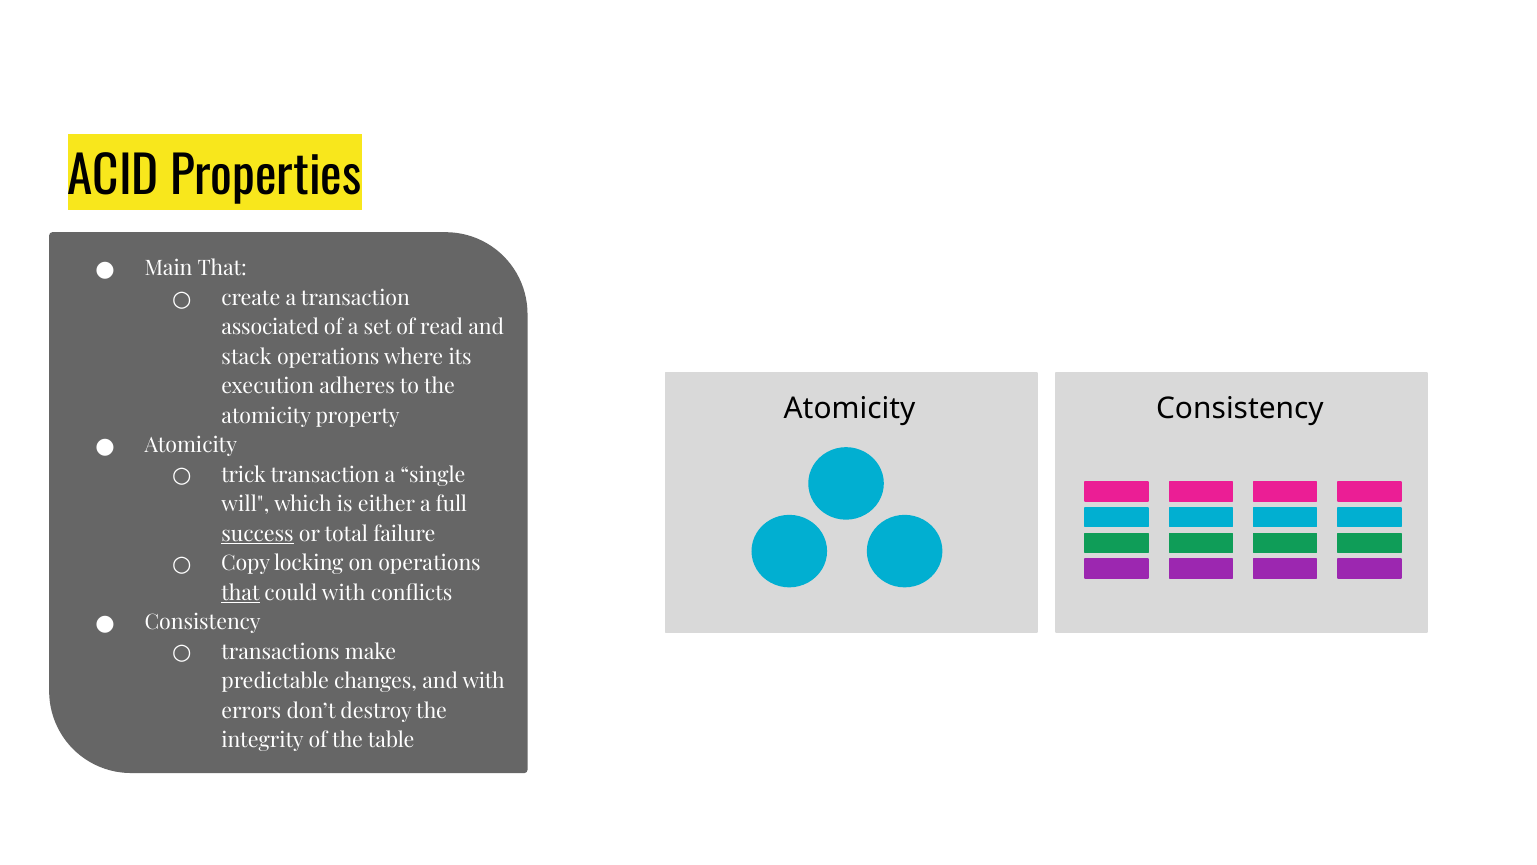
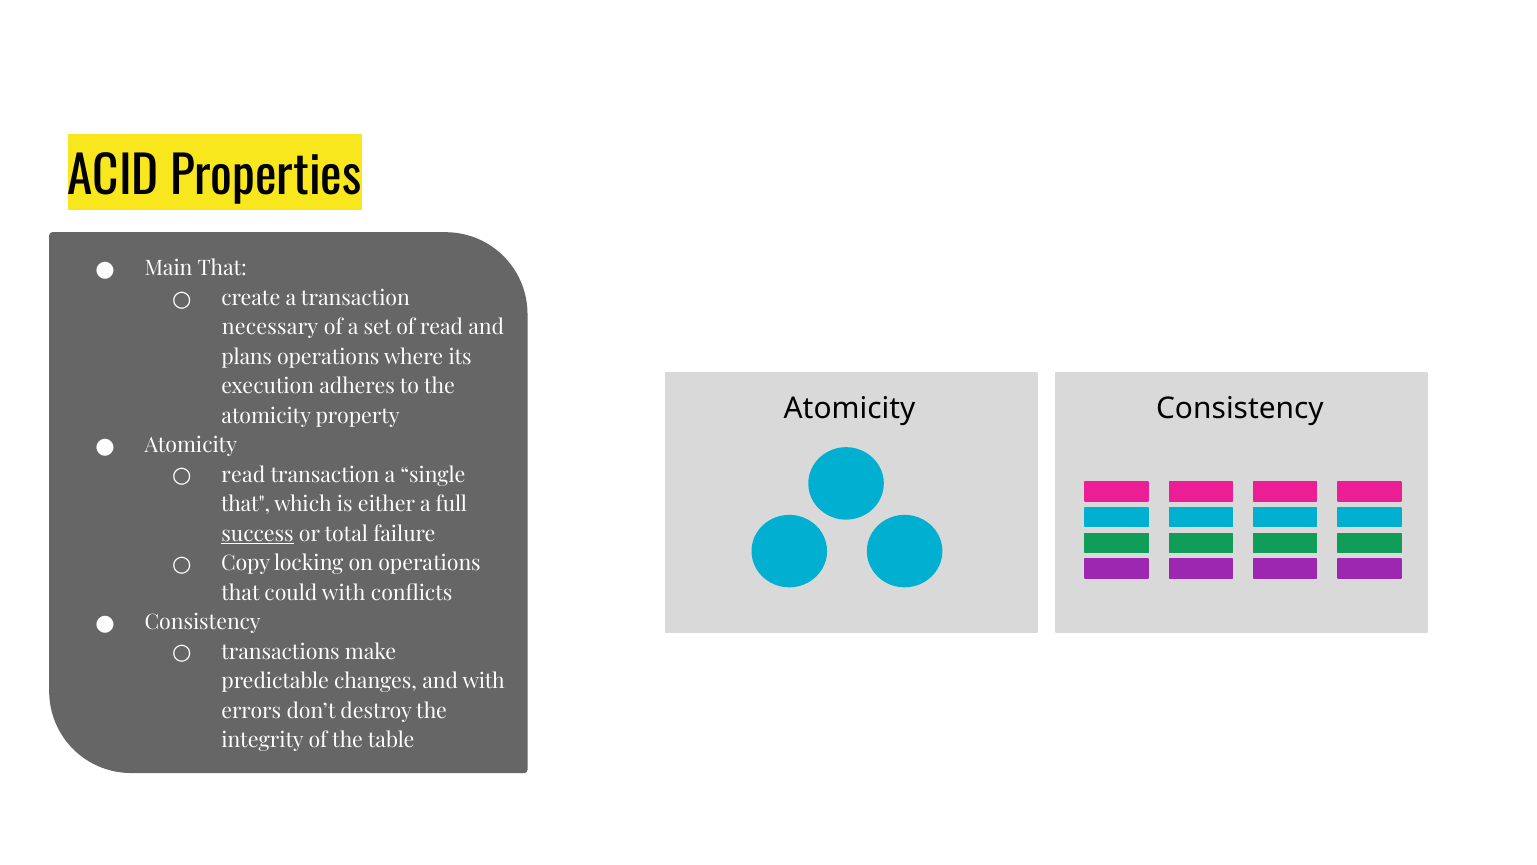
associated: associated -> necessary
stack: stack -> plans
trick at (244, 475): trick -> read
will at (245, 504): will -> that
that at (241, 593) underline: present -> none
